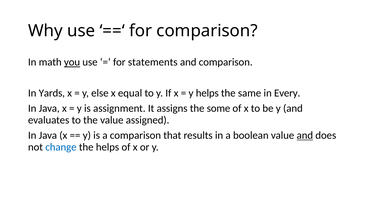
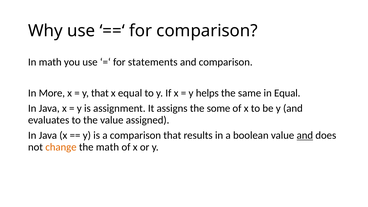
you underline: present -> none
Yards: Yards -> More
y else: else -> that
in Every: Every -> Equal
change colour: blue -> orange
the helps: helps -> math
